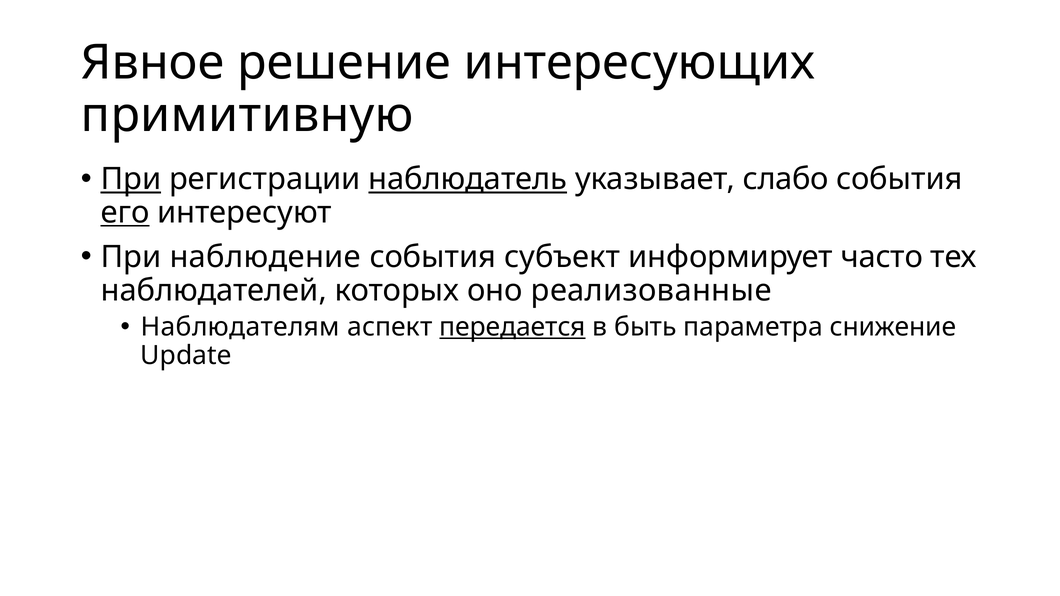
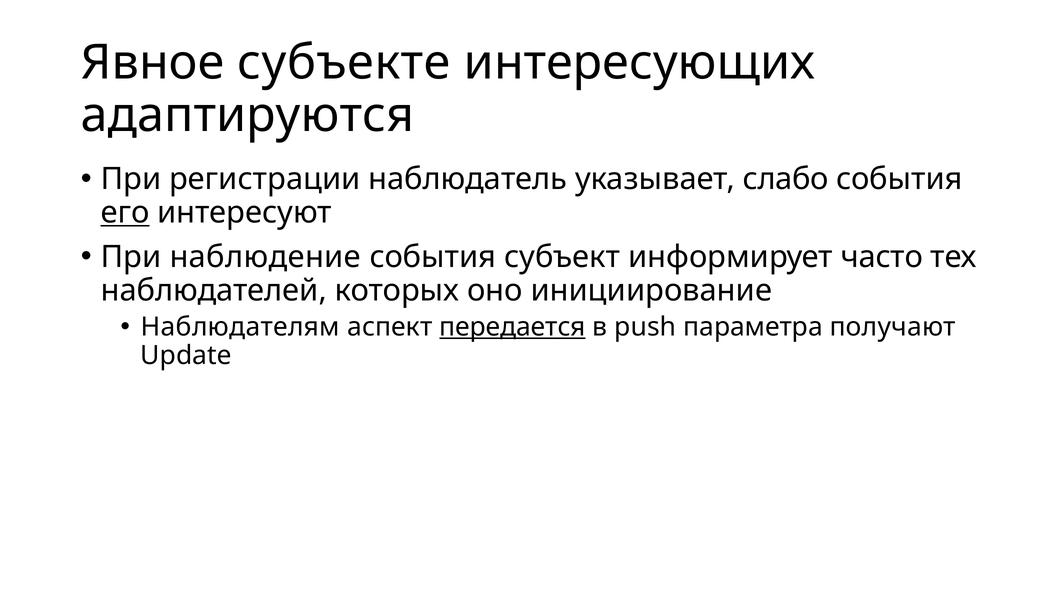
решение: решение -> субъекте
примитивную: примитивную -> адаптируются
При at (131, 179) underline: present -> none
наблюдатель underline: present -> none
реализованные: реализованные -> инициирование
быть: быть -> push
снижение: снижение -> получают
